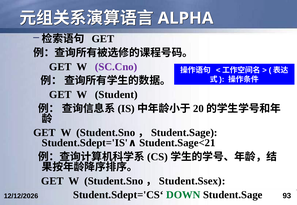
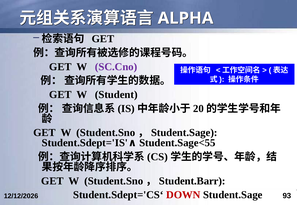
Student.Sage<21: Student.Sage<21 -> Student.Sage<55
Student.Ssex: Student.Ssex -> Student.Barr
DOWN colour: green -> red
